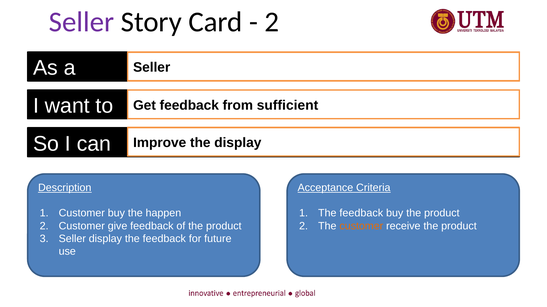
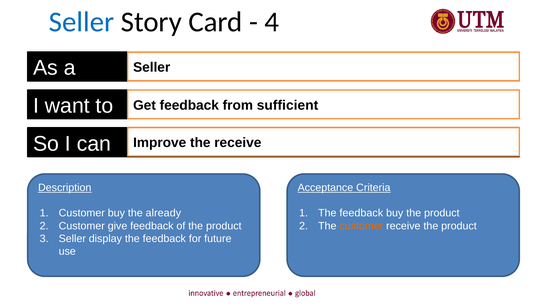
Seller at (82, 22) colour: purple -> blue
2 at (272, 22): 2 -> 4
the display: display -> receive
happen: happen -> already
